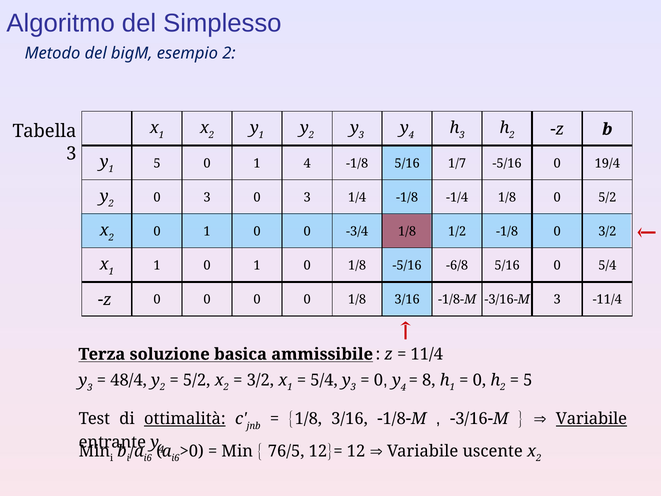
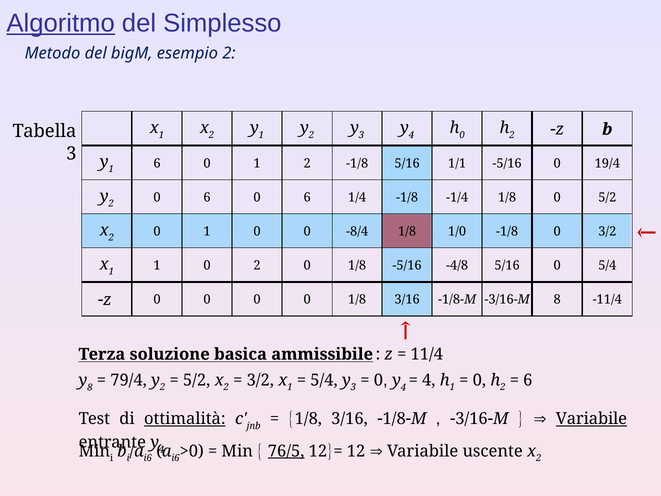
Algoritmo underline: none -> present
3 at (462, 135): 3 -> 0
1 5: 5 -> 6
1 4: 4 -> 2
1/7: 1/7 -> 1/1
2 0 3: 3 -> 6
3 at (307, 197): 3 -> 6
-3/4: -3/4 -> -8/4
1/2: 1/2 -> 1/0
1 0 1: 1 -> 2
-6/8: -6/8 -> -4/8
-3/16-M 3: 3 -> 8
3 at (90, 388): 3 -> 8
48/4: 48/4 -> 79/4
8 at (429, 380): 8 -> 4
5 at (528, 380): 5 -> 6
76/5 underline: none -> present
